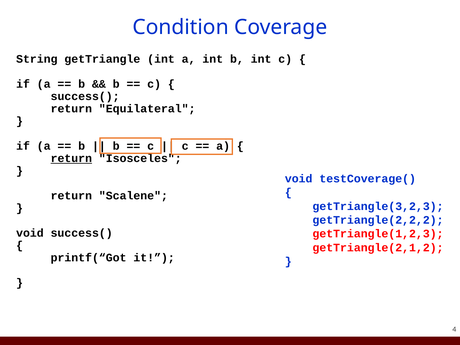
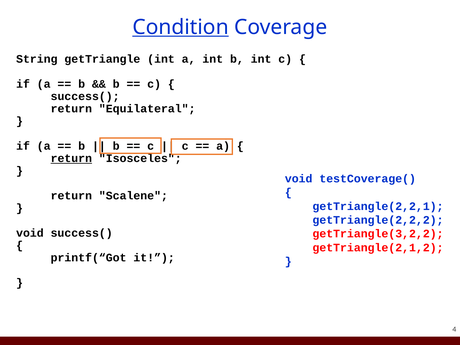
Condition underline: none -> present
getTriangle(3,2,3: getTriangle(3,2,3 -> getTriangle(2,2,1
getTriangle(1,2,3: getTriangle(1,2,3 -> getTriangle(3,2,2
